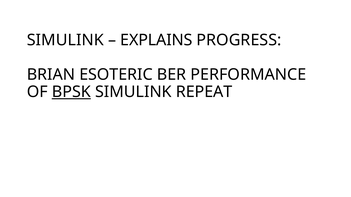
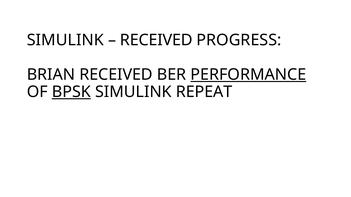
EXPLAINS at (156, 40): EXPLAINS -> RECEIVED
BRIAN ESOTERIC: ESOTERIC -> RECEIVED
PERFORMANCE underline: none -> present
